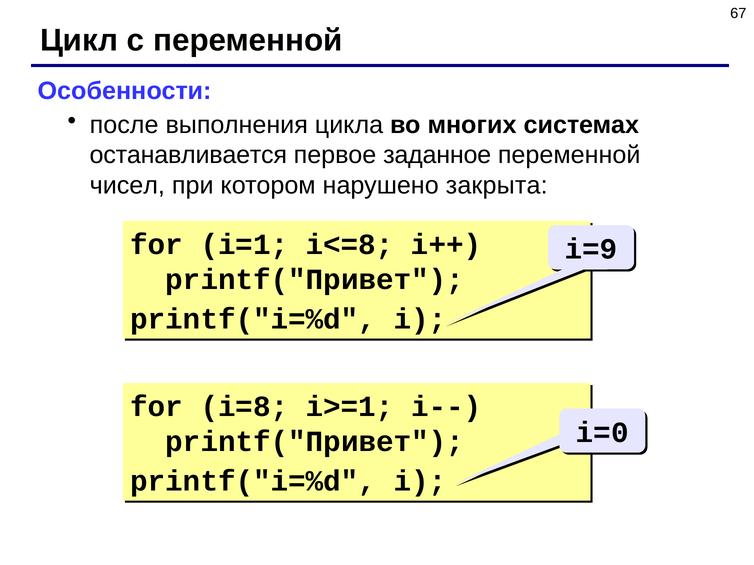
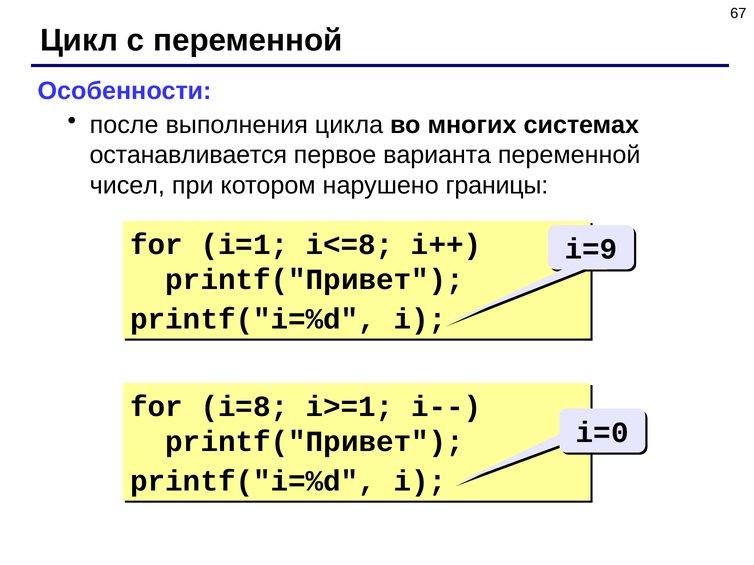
заданное: заданное -> варианта
закрыта: закрыта -> границы
